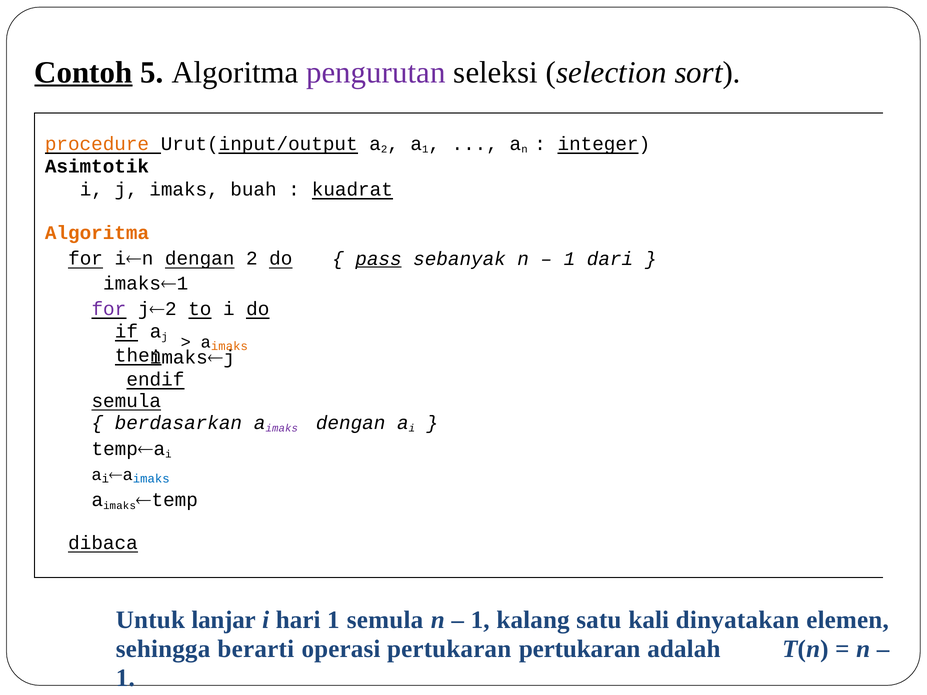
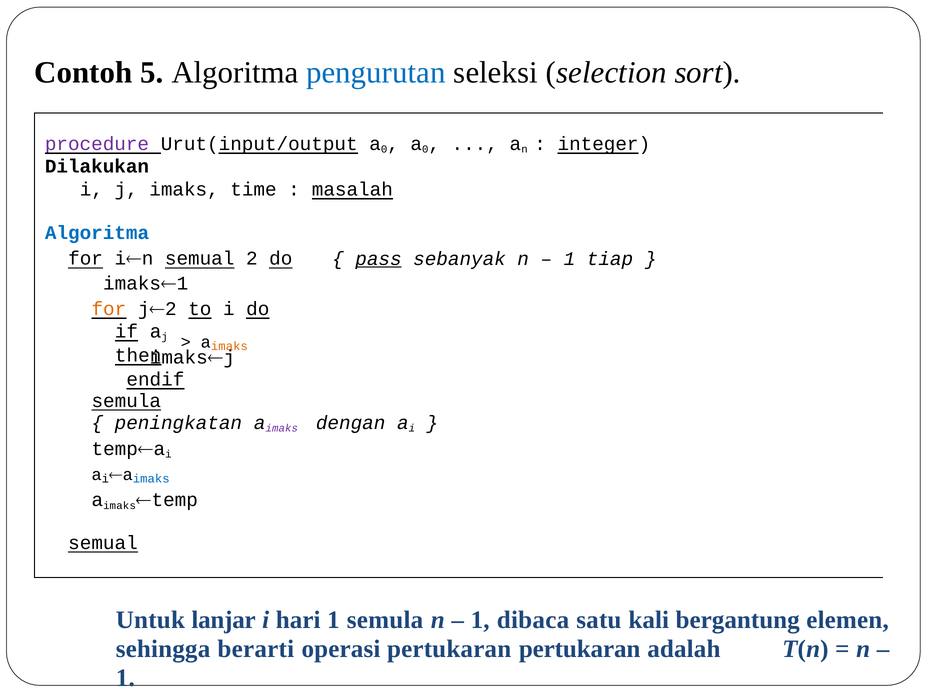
Contoh underline: present -> none
pengurutan colour: purple -> blue
procedure colour: orange -> purple
2 at (384, 149): 2 -> 0
1 at (425, 149): 1 -> 0
Asimtotik: Asimtotik -> Dilakukan
buah: buah -> time
kuadrat: kuadrat -> masalah
Algoritma at (97, 233) colour: orange -> blue
in dengan: dengan -> semual
dari: dari -> tiap
for at (109, 309) colour: purple -> orange
berdasarkan: berdasarkan -> peningkatan
dibaca at (103, 543): dibaca -> semual
kalang: kalang -> dibaca
dinyatakan: dinyatakan -> bergantung
